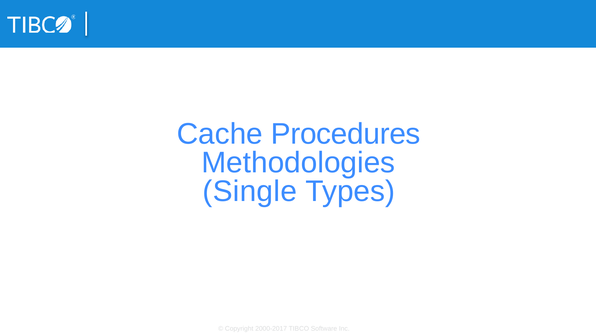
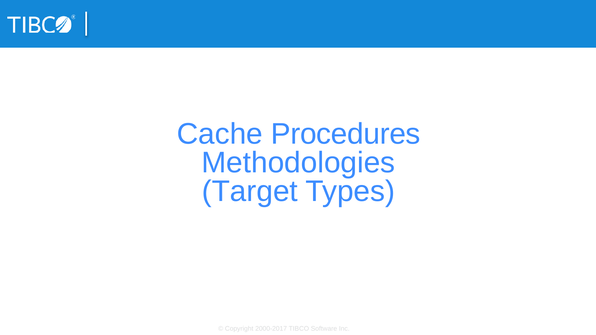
Single: Single -> Target
